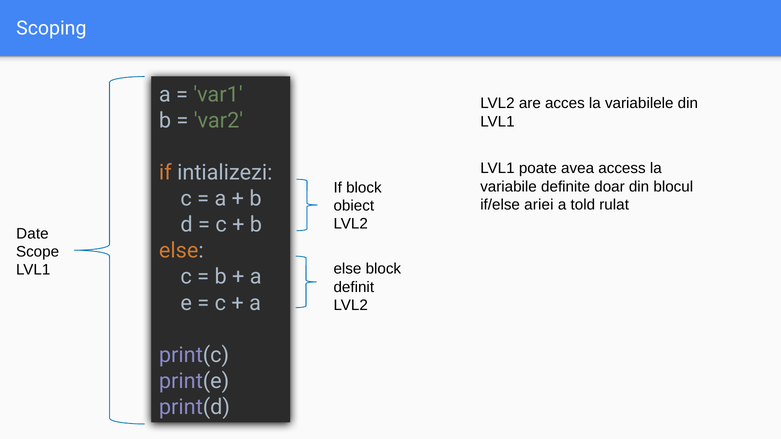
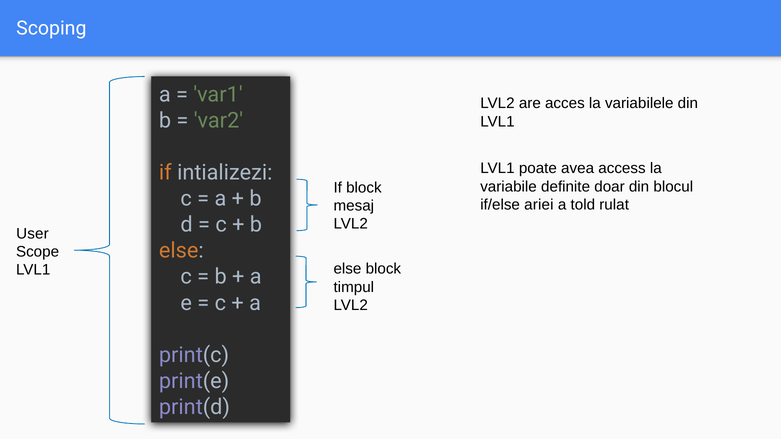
obiect: obiect -> mesaj
Date: Date -> User
definit: definit -> timpul
